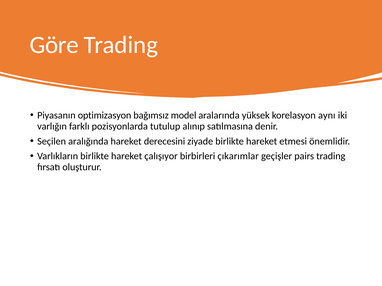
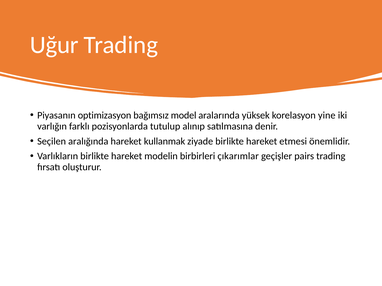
Göre: Göre -> Uğur
aynı: aynı -> yine
derecesini: derecesini -> kullanmak
çalışıyor: çalışıyor -> modelin
